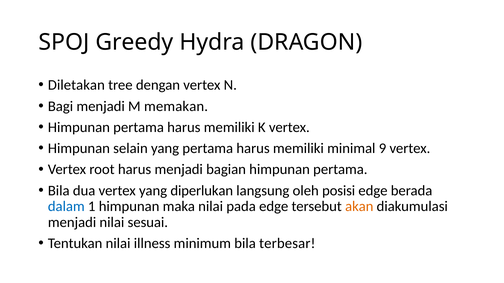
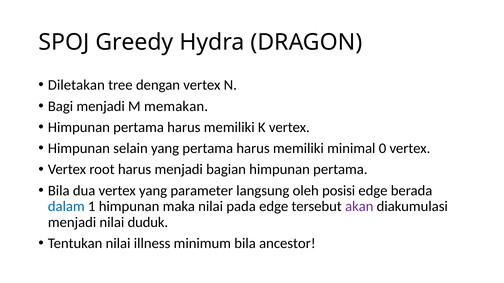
9: 9 -> 0
diperlukan: diperlukan -> parameter
akan colour: orange -> purple
sesuai: sesuai -> duduk
terbesar: terbesar -> ancestor
